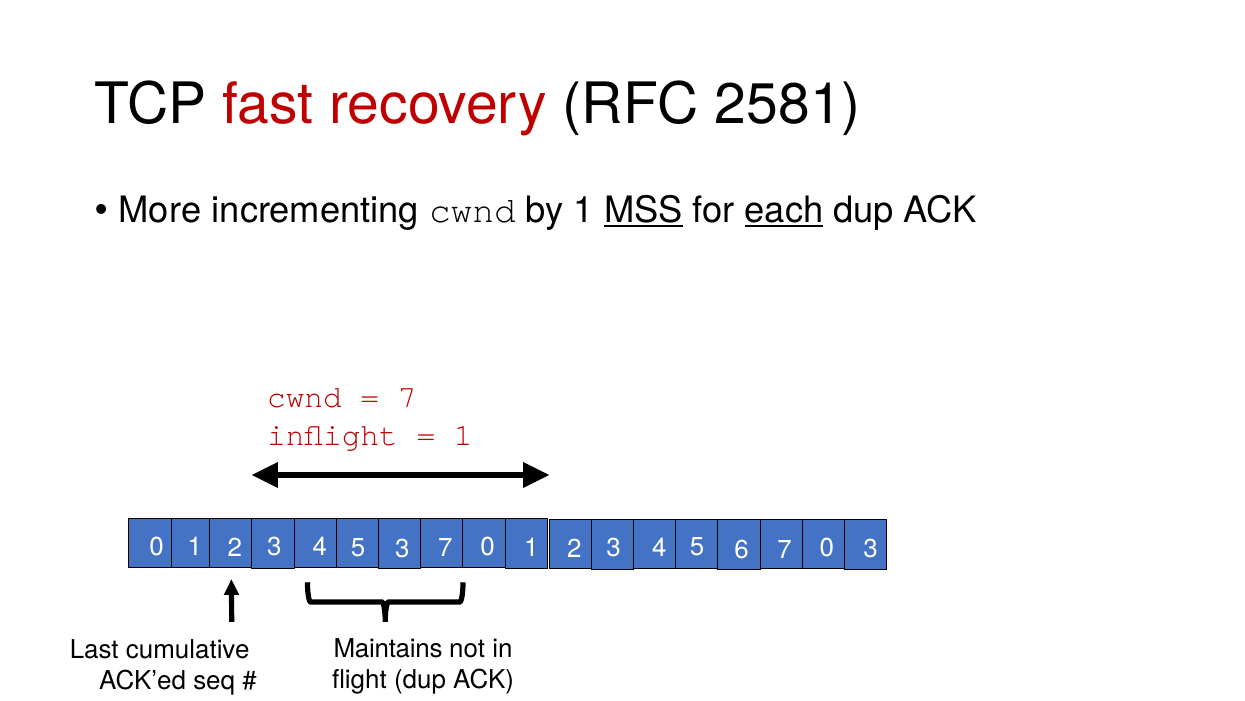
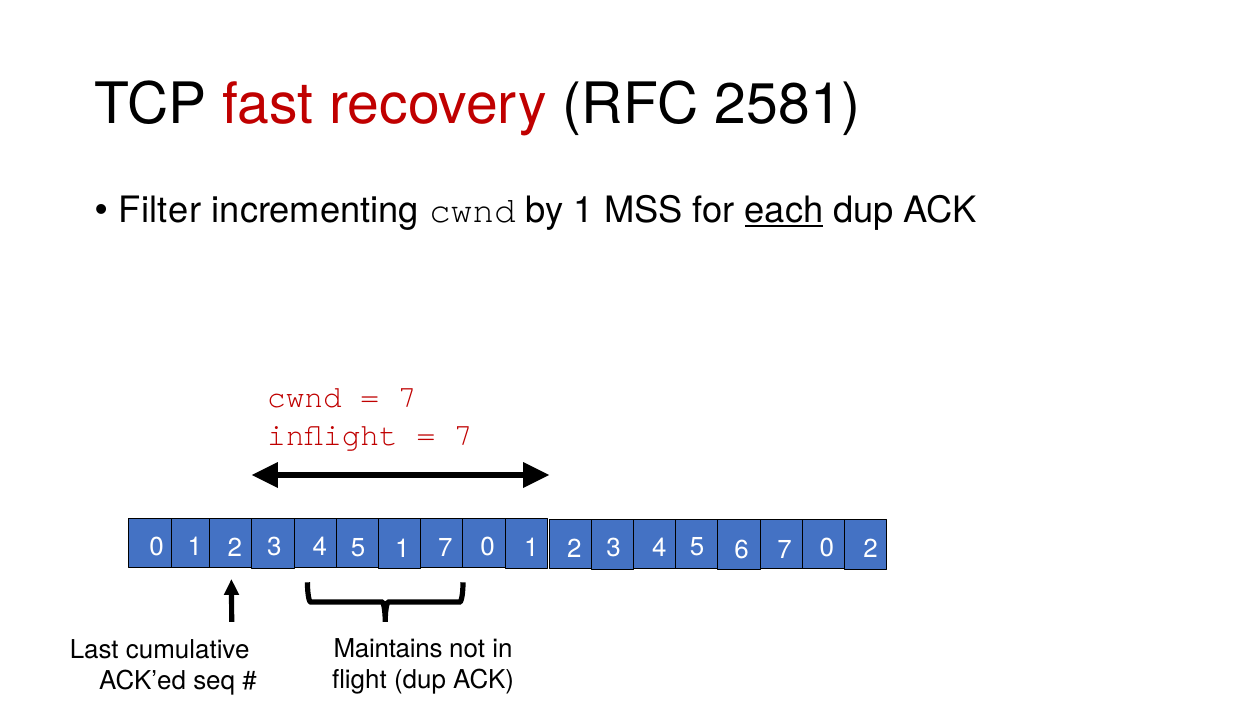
More: More -> Filter
MSS underline: present -> none
1 at (463, 434): 1 -> 7
5 3: 3 -> 1
7 3: 3 -> 2
